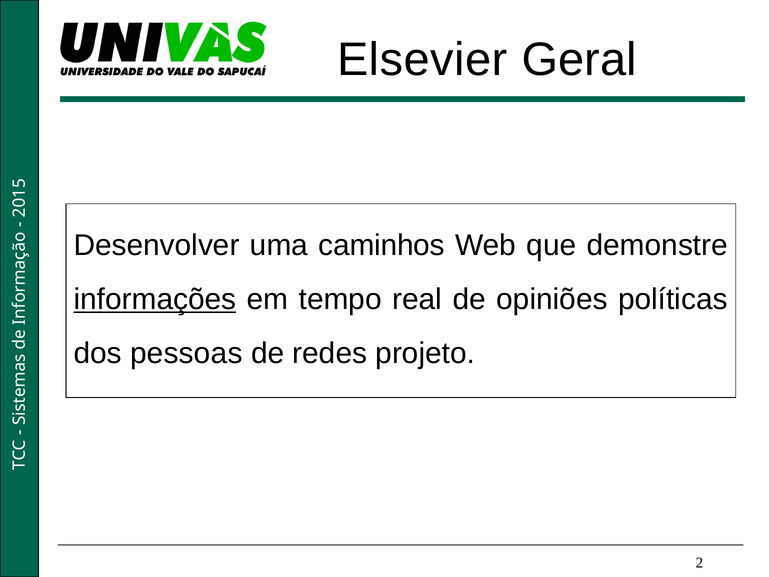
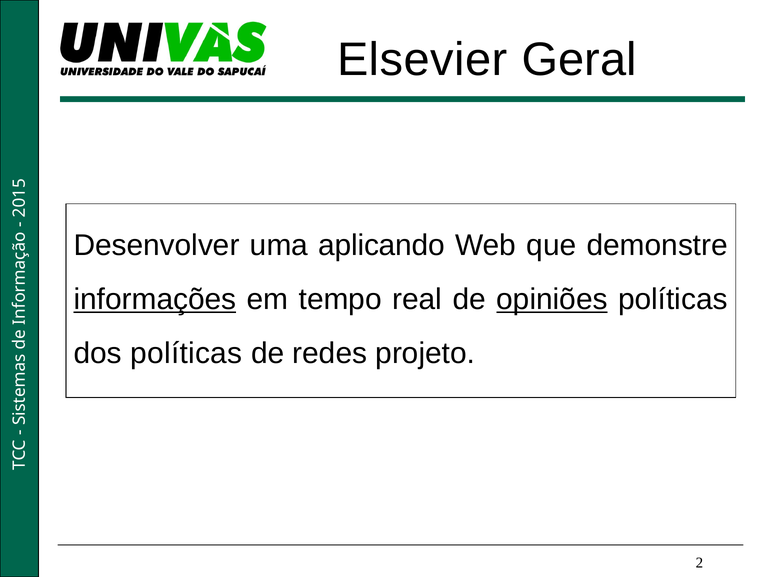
caminhos: caminhos -> aplicando
opiniões underline: none -> present
dos pessoas: pessoas -> políticas
